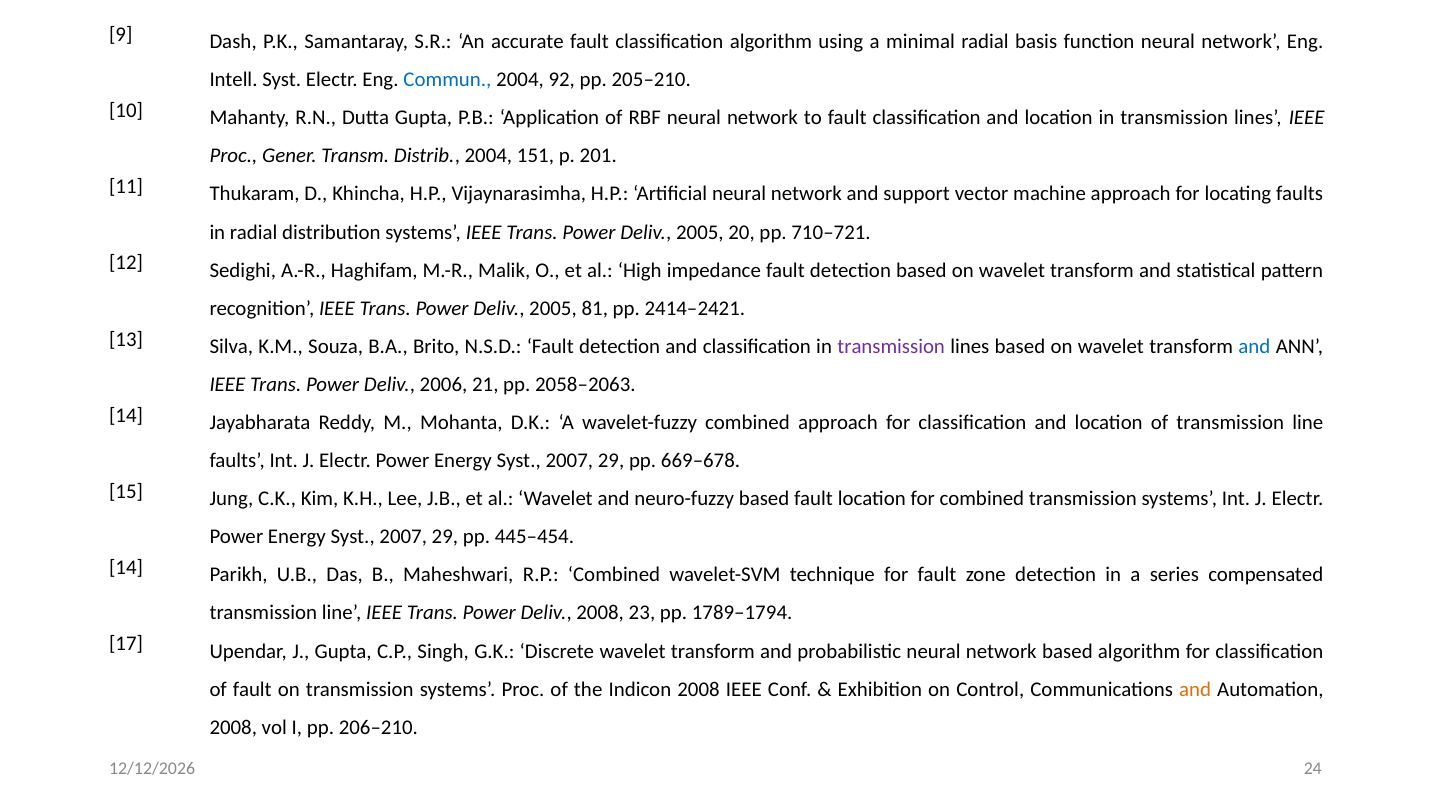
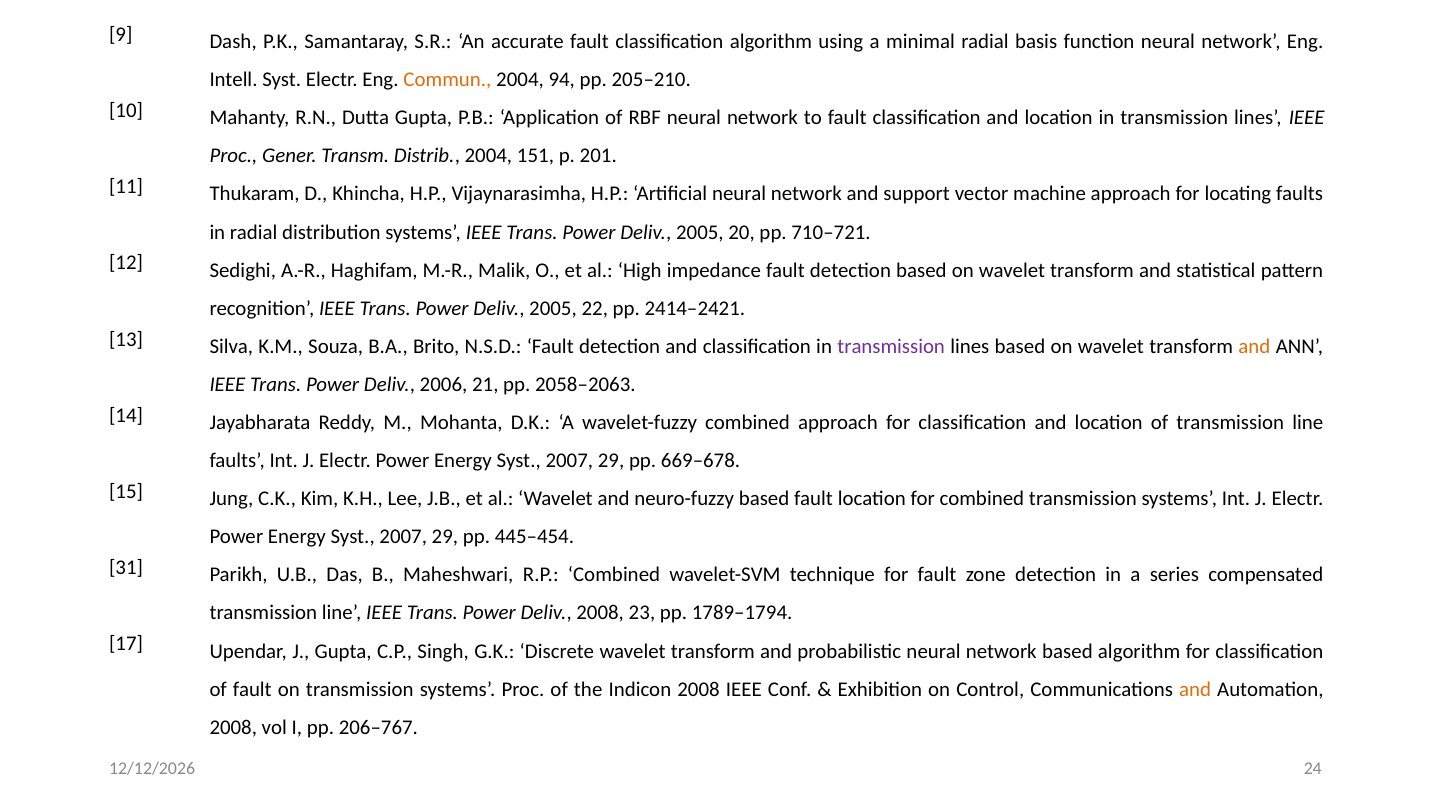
Commun colour: blue -> orange
92: 92 -> 94
81: 81 -> 22
and at (1254, 346) colour: blue -> orange
14 at (126, 568): 14 -> 31
206–210: 206–210 -> 206–767
